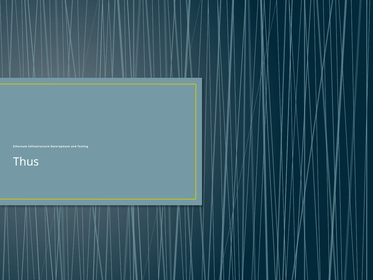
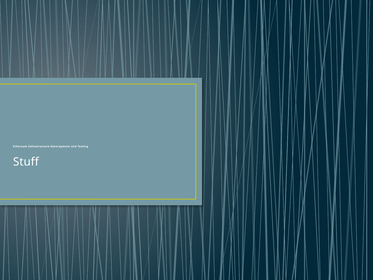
Thus: Thus -> Stuff
